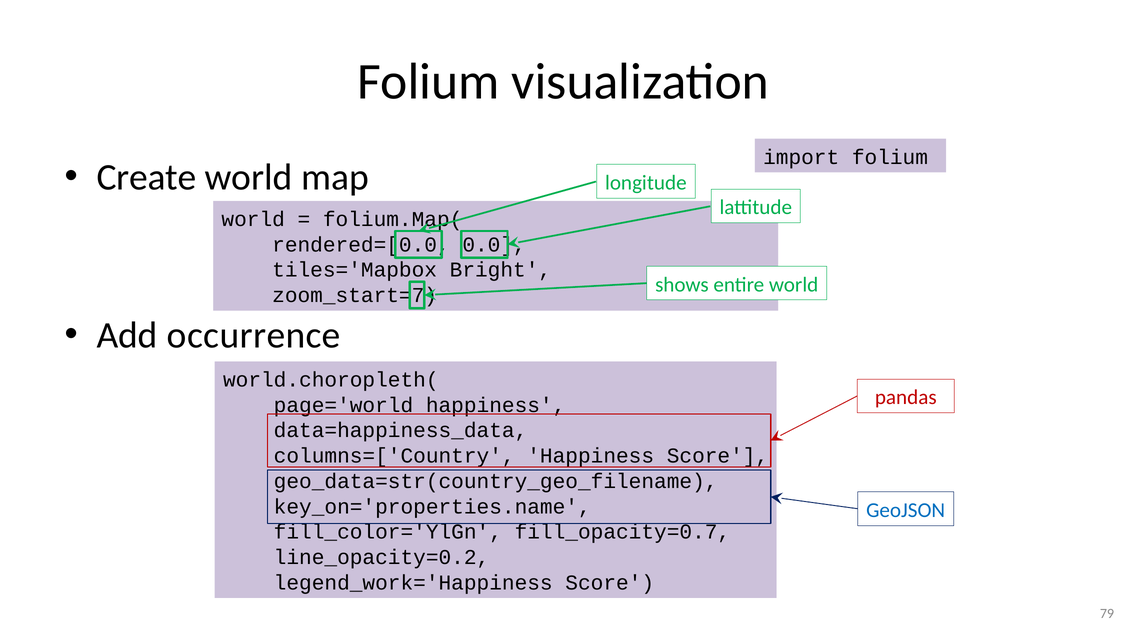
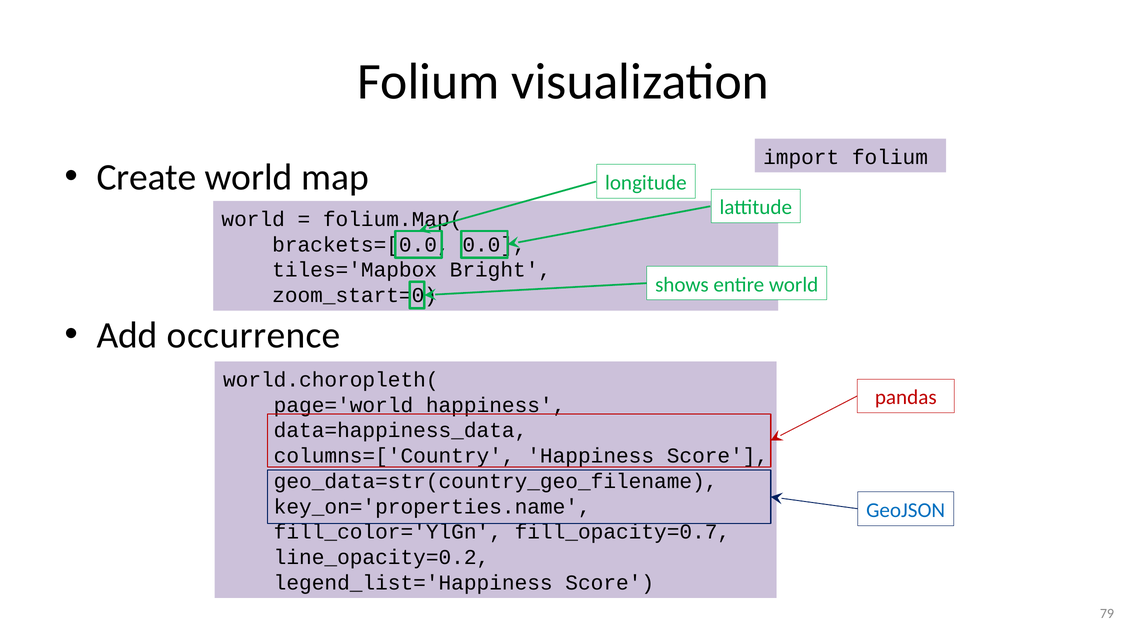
rendered=[0.0: rendered=[0.0 -> brackets=[0.0
zoom_start=7: zoom_start=7 -> zoom_start=0
legend_work='Happiness: legend_work='Happiness -> legend_list='Happiness
